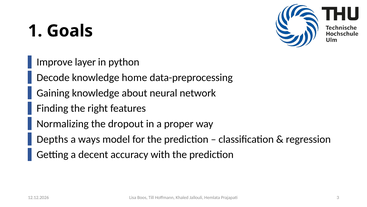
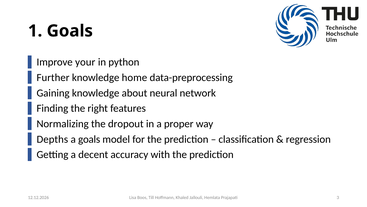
layer: layer -> your
Decode: Decode -> Further
a ways: ways -> goals
